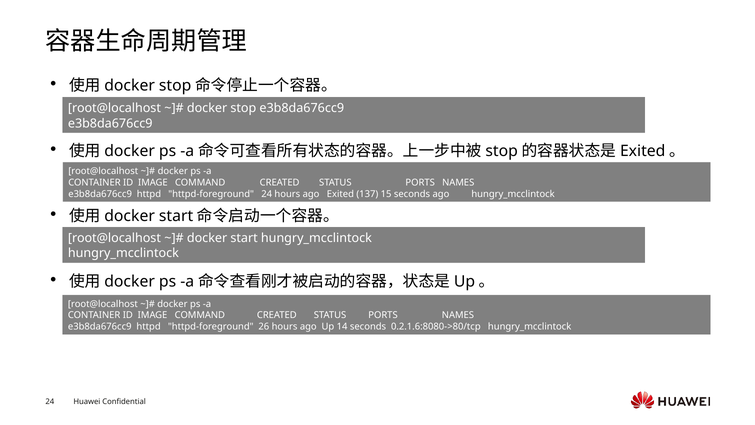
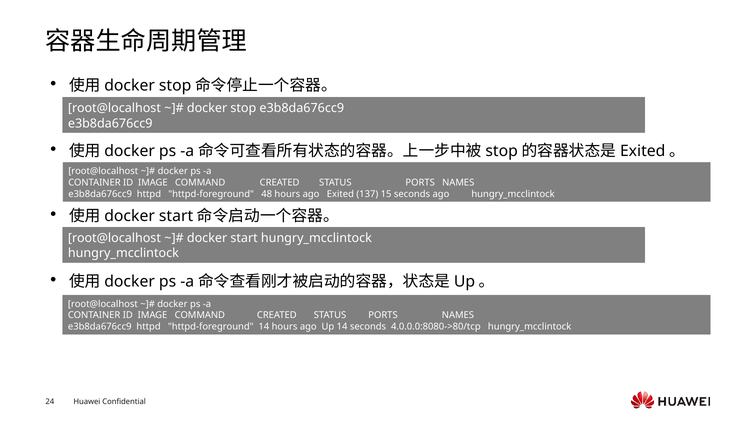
httpd-foreground 24: 24 -> 48
httpd-foreground 26: 26 -> 14
0.2.1.6:8080->80/tcp: 0.2.1.6:8080->80/tcp -> 4.0.0.0:8080->80/tcp
